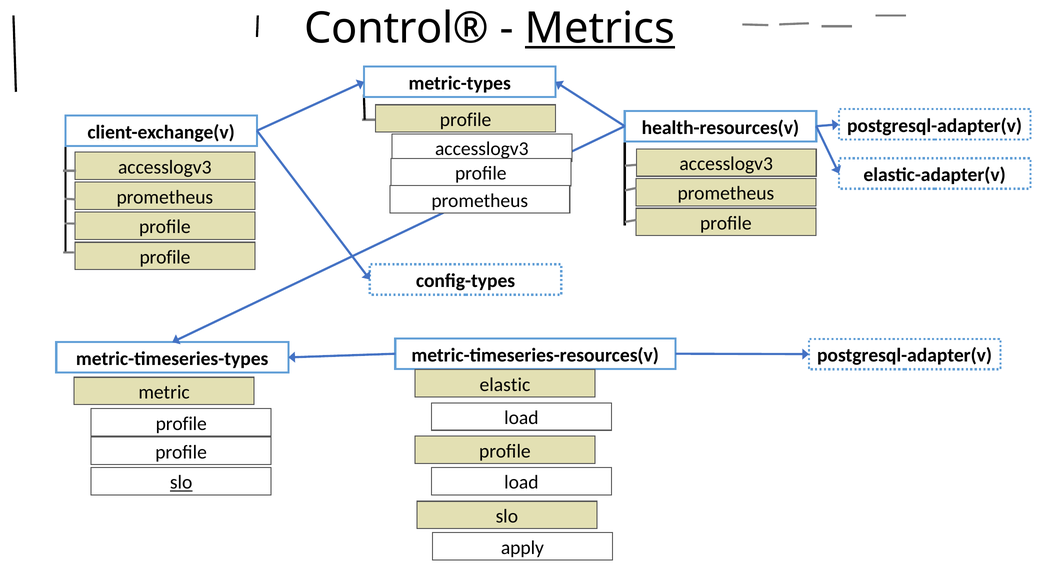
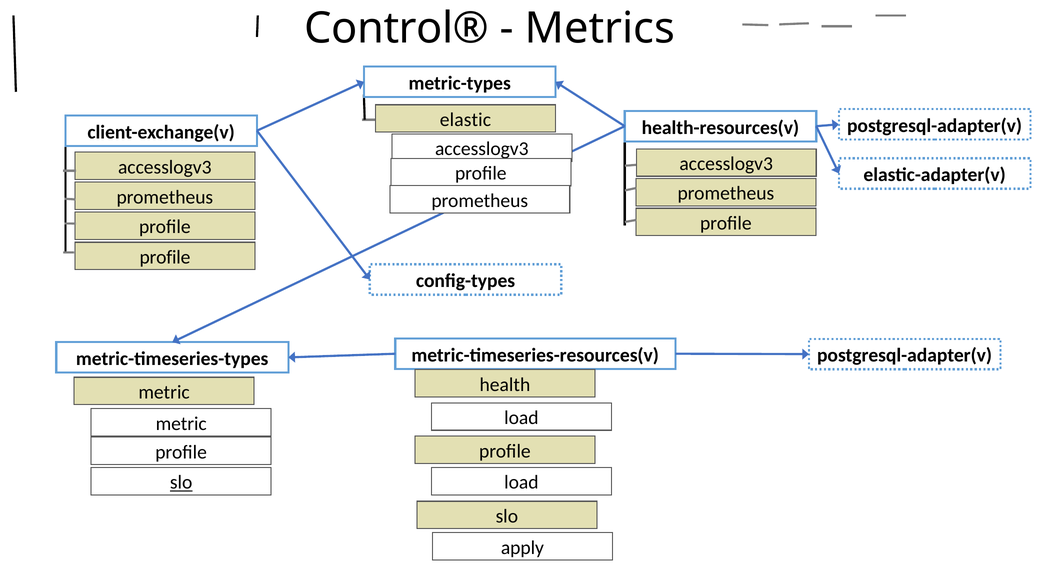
Metrics underline: present -> none
profile at (466, 120): profile -> elastic
elastic: elastic -> health
profile at (181, 423): profile -> metric
